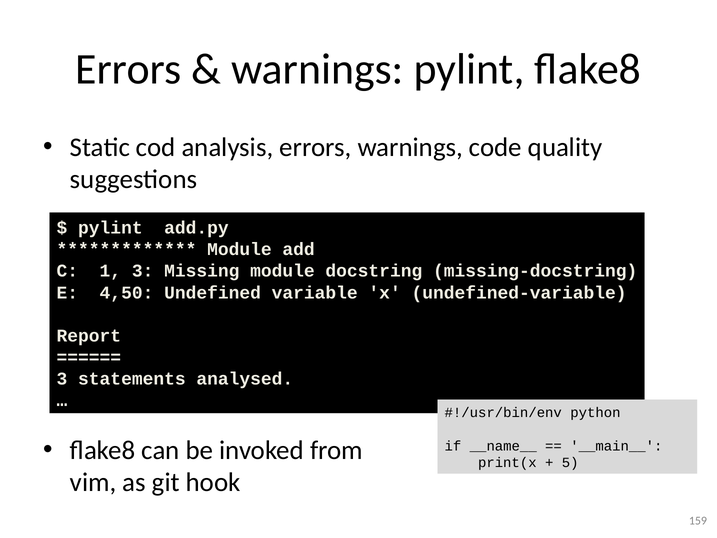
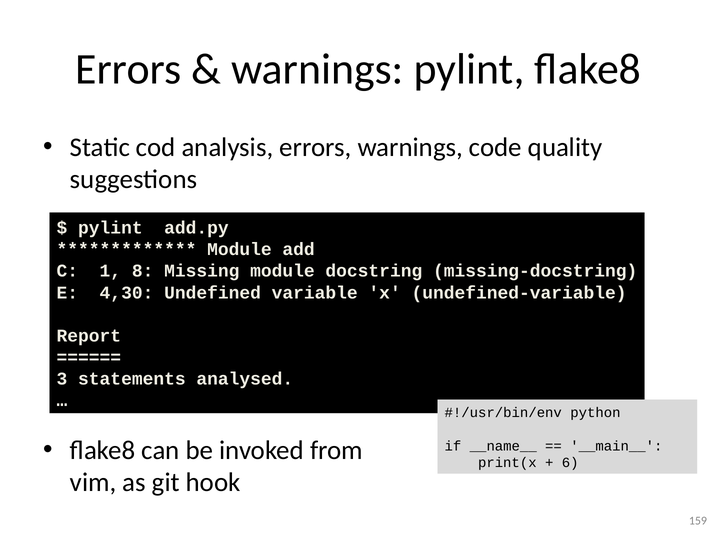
1 3: 3 -> 8
4,50: 4,50 -> 4,30
5: 5 -> 6
